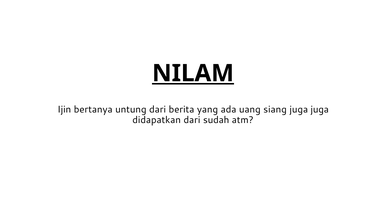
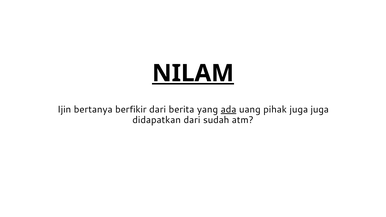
untung: untung -> berfikir
ada underline: none -> present
siang: siang -> pihak
